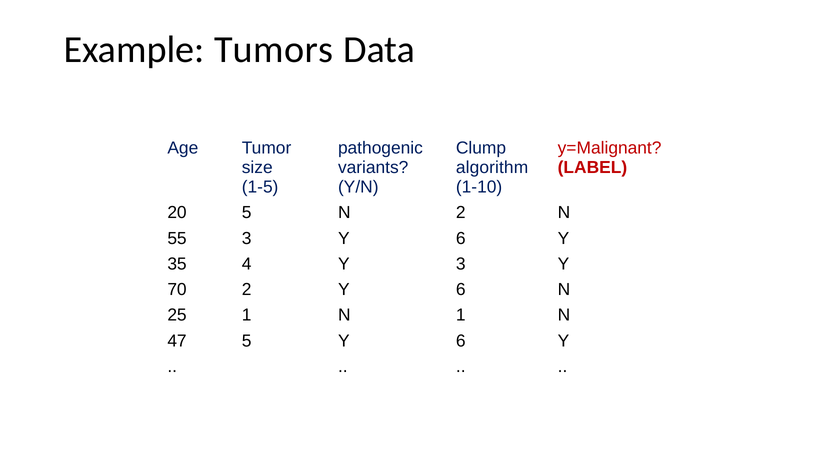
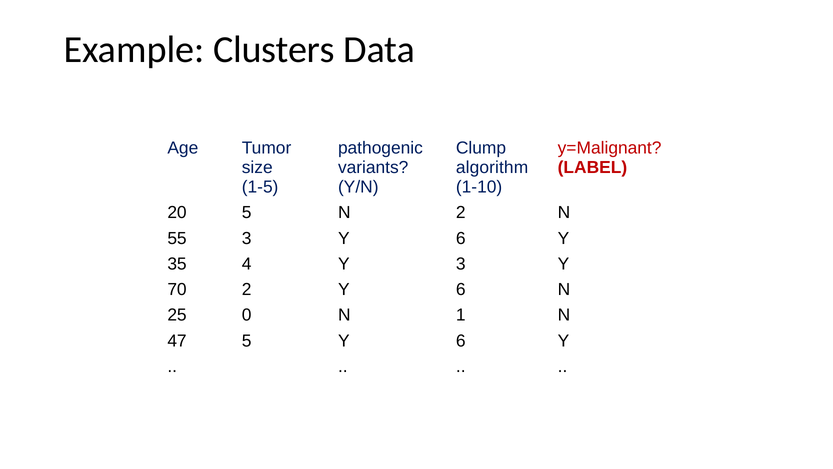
Tumors: Tumors -> Clusters
25 1: 1 -> 0
